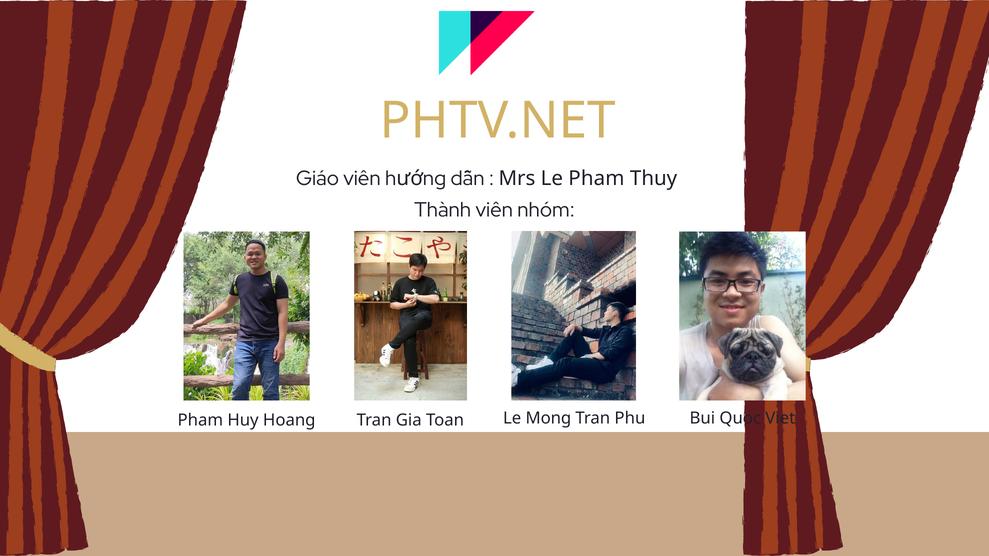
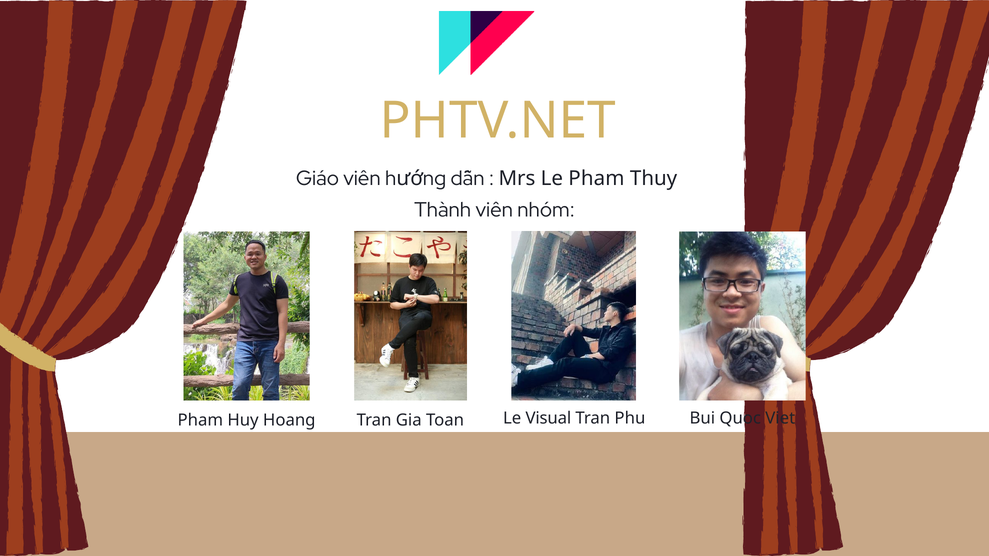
Mong: Mong -> Visual
